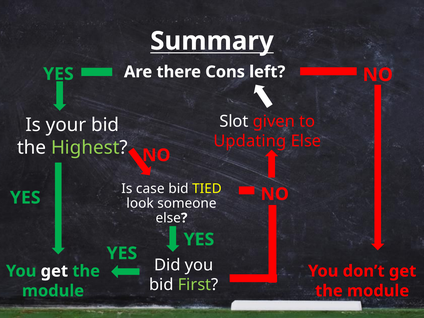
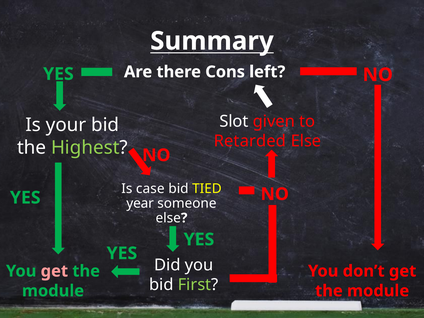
Updating: Updating -> Retarded
look: look -> year
get at (54, 271) colour: white -> pink
